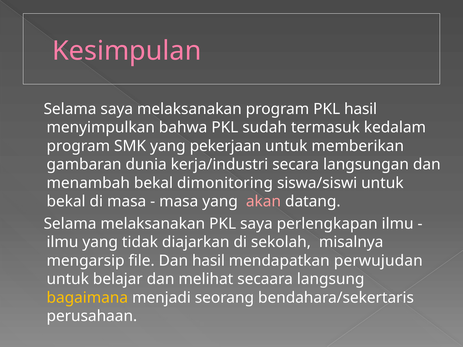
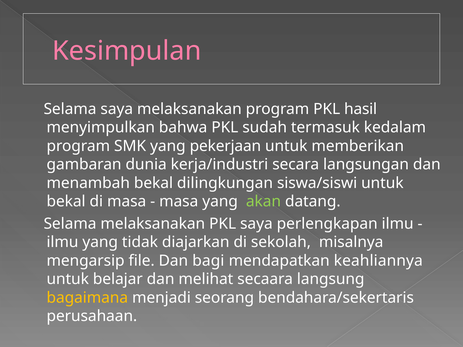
dimonitoring: dimonitoring -> dilingkungan
akan colour: pink -> light green
Dan hasil: hasil -> bagi
perwujudan: perwujudan -> keahliannya
